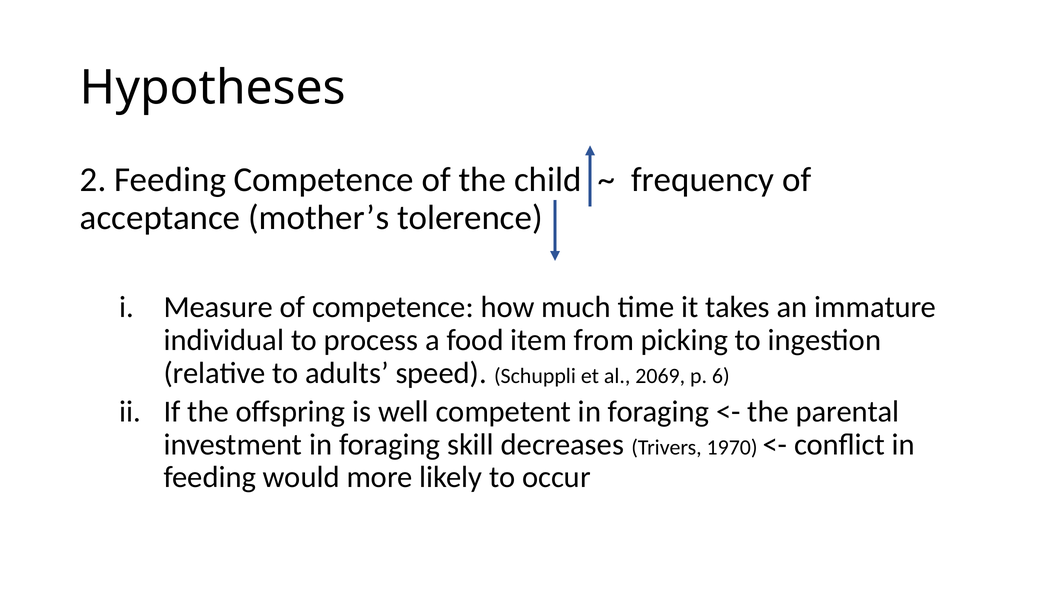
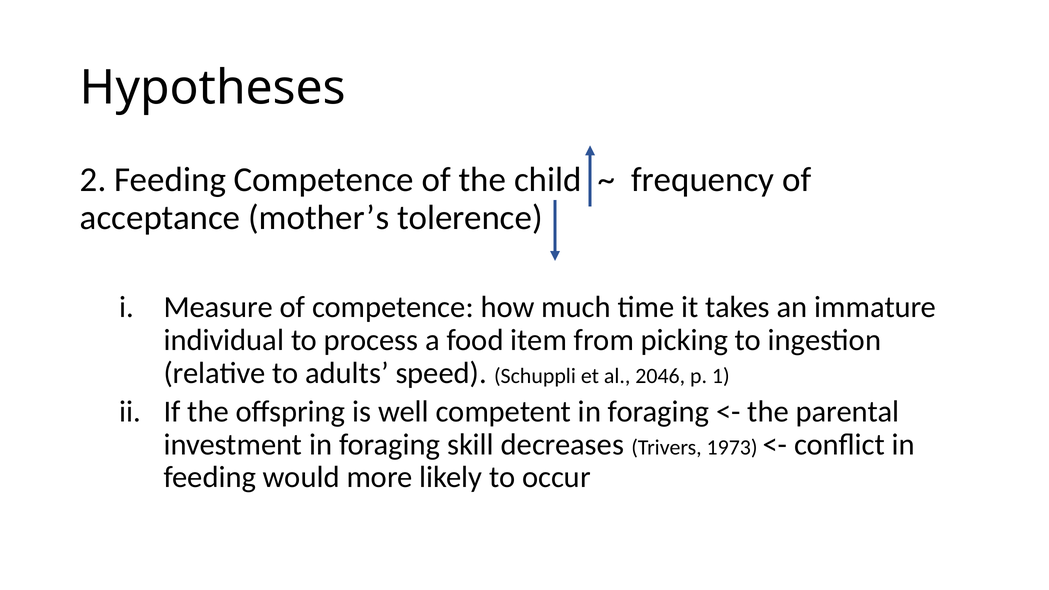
2069: 2069 -> 2046
6: 6 -> 1
1970: 1970 -> 1973
